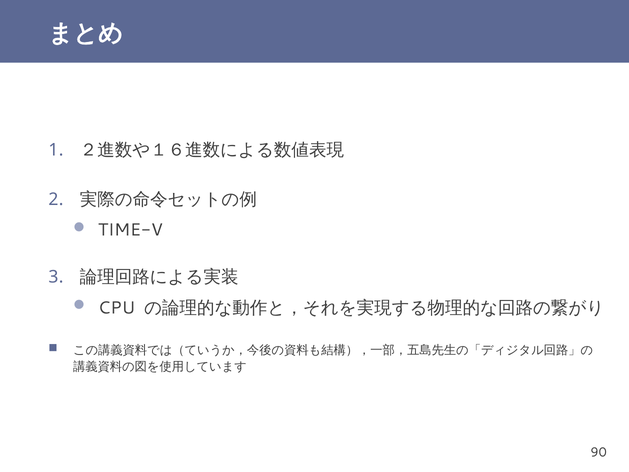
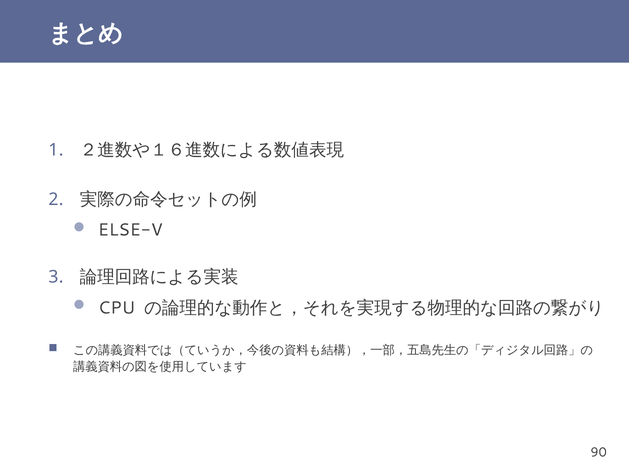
TIME-V: TIME-V -> ELSE-V
